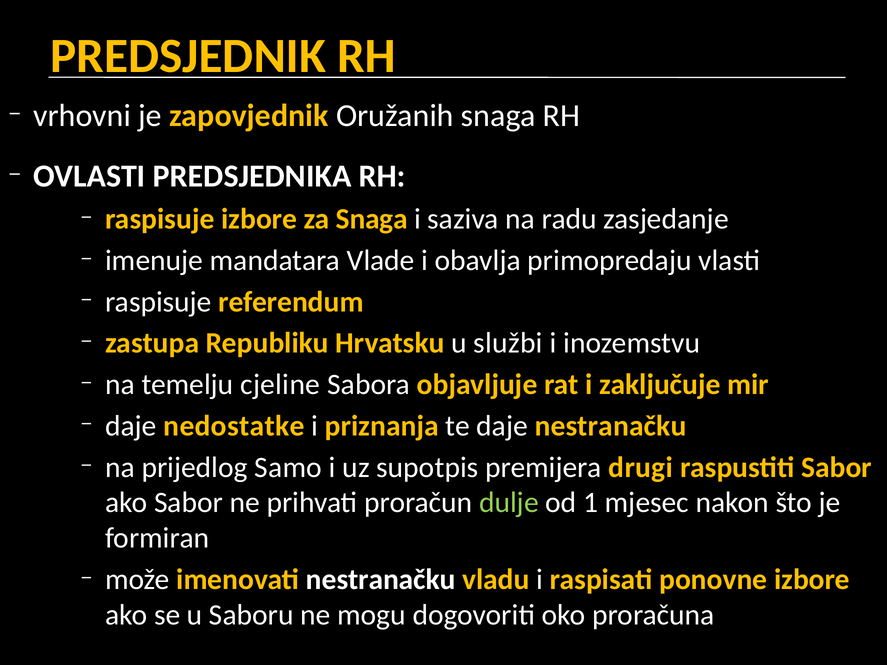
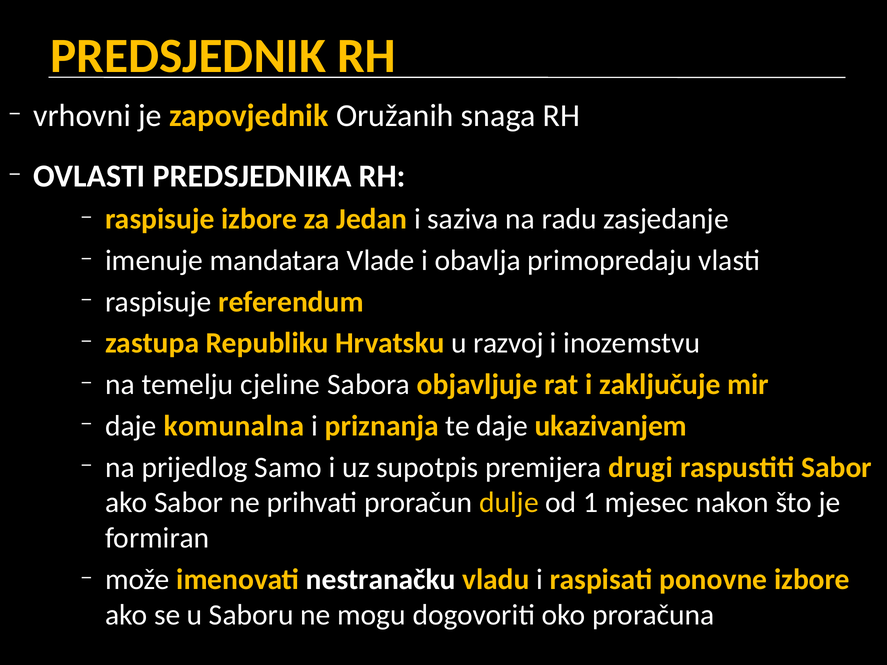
za Snaga: Snaga -> Jedan
službi: službi -> razvoj
nedostatke: nedostatke -> komunalna
daje nestranačku: nestranačku -> ukazivanjem
dulje colour: light green -> yellow
